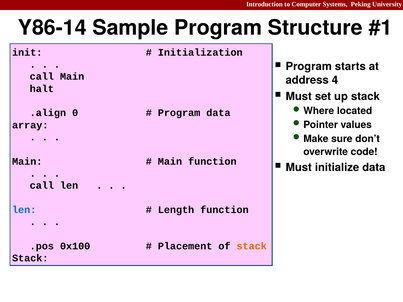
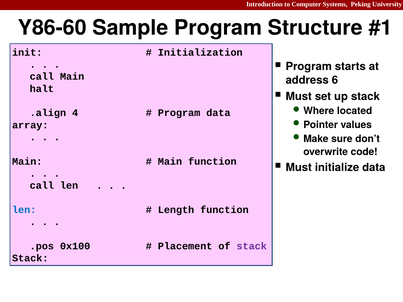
Y86-14: Y86-14 -> Y86-60
4: 4 -> 6
0: 0 -> 4
stack at (252, 246) colour: orange -> purple
